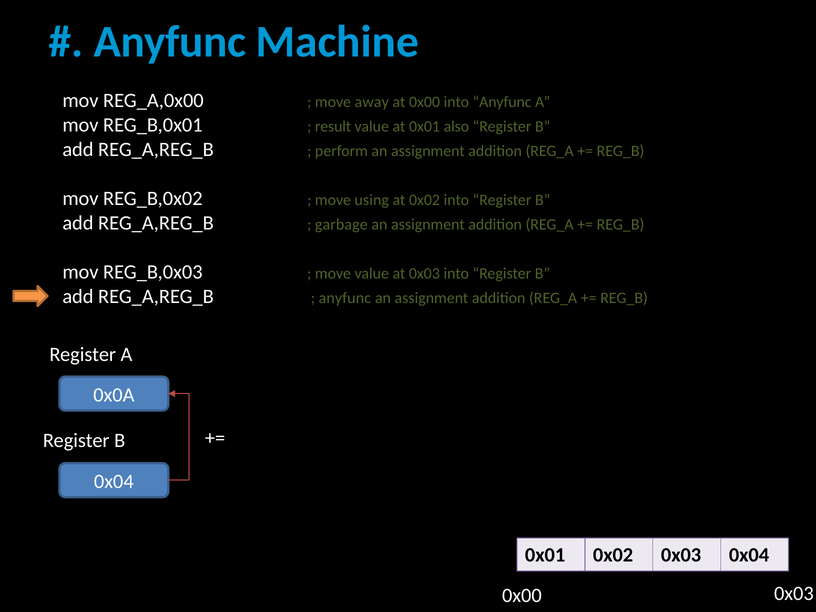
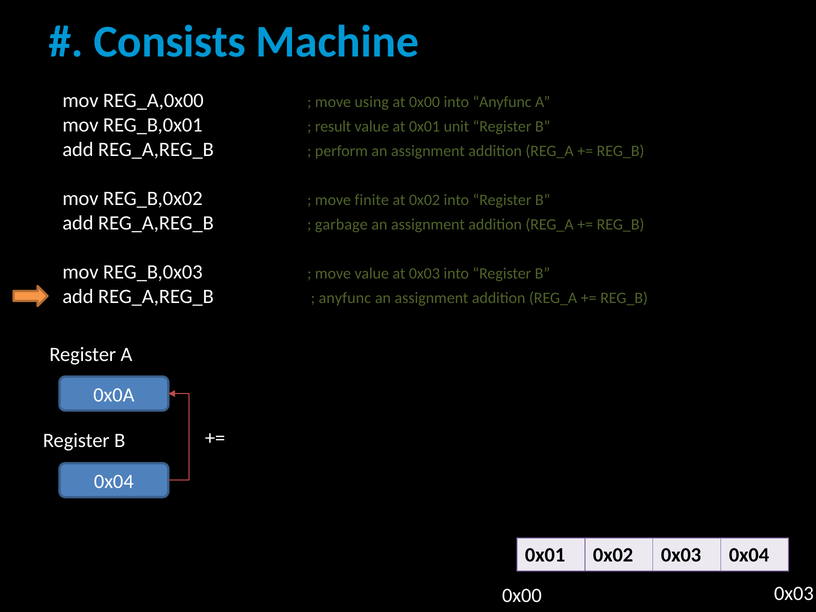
Anyfunc at (170, 42): Anyfunc -> Consists
away: away -> using
also: also -> unit
using: using -> finite
